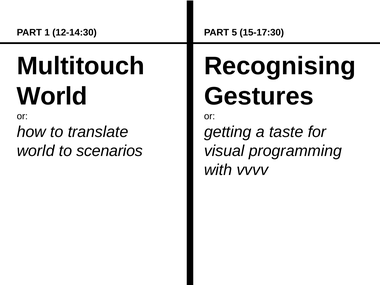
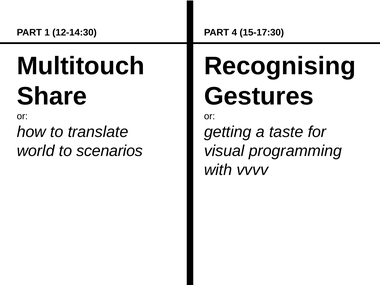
5: 5 -> 4
World at (52, 96): World -> Share
